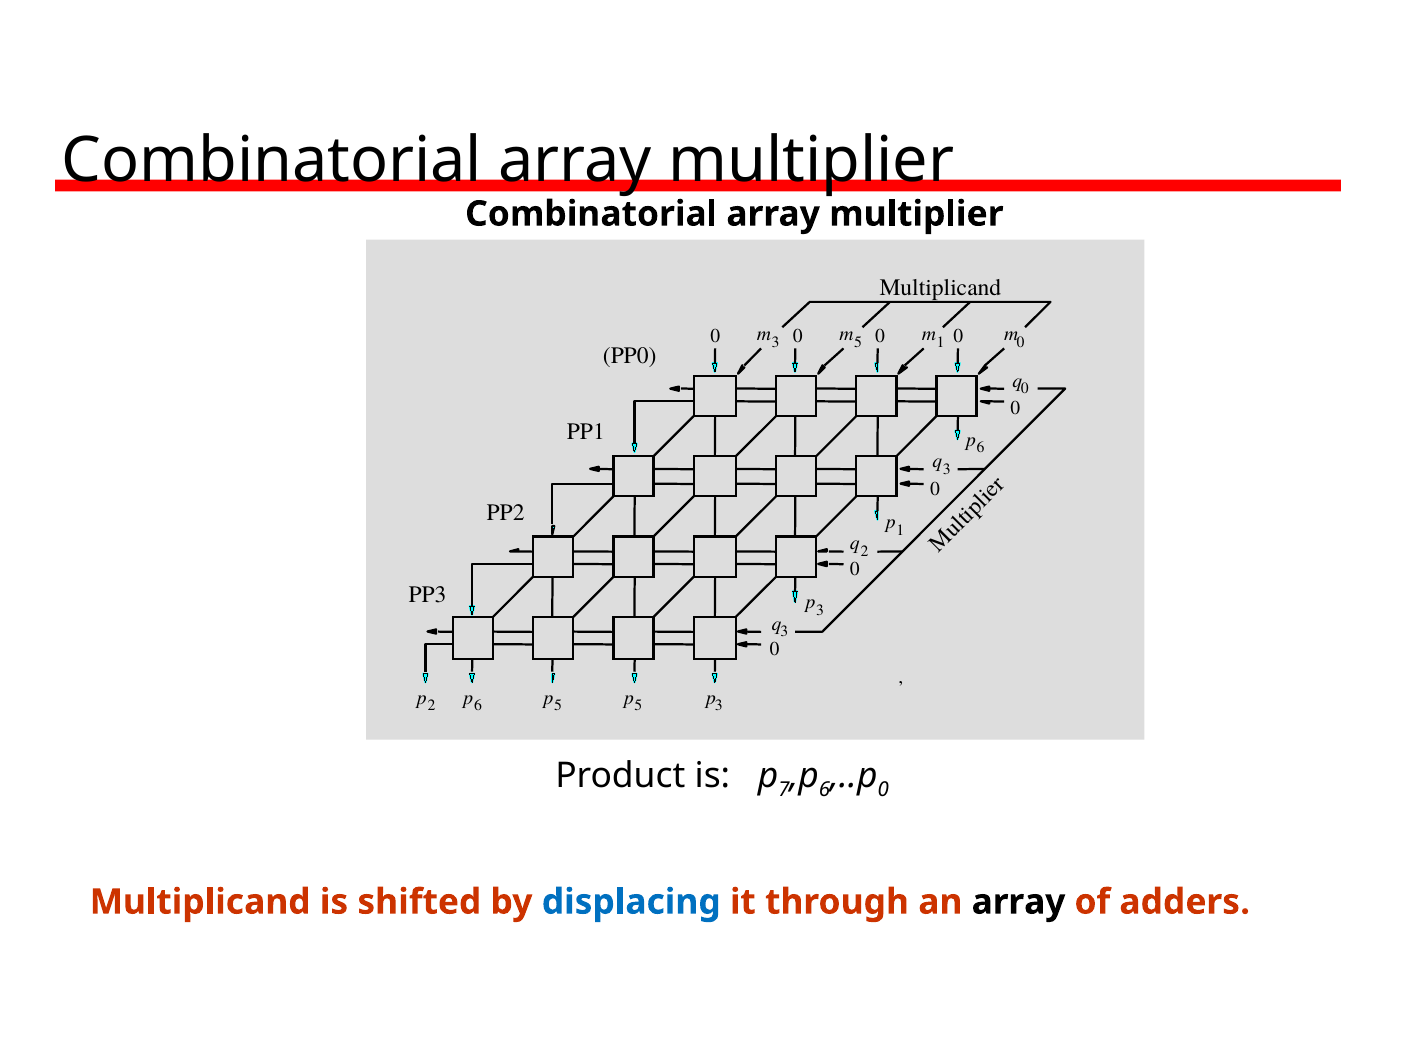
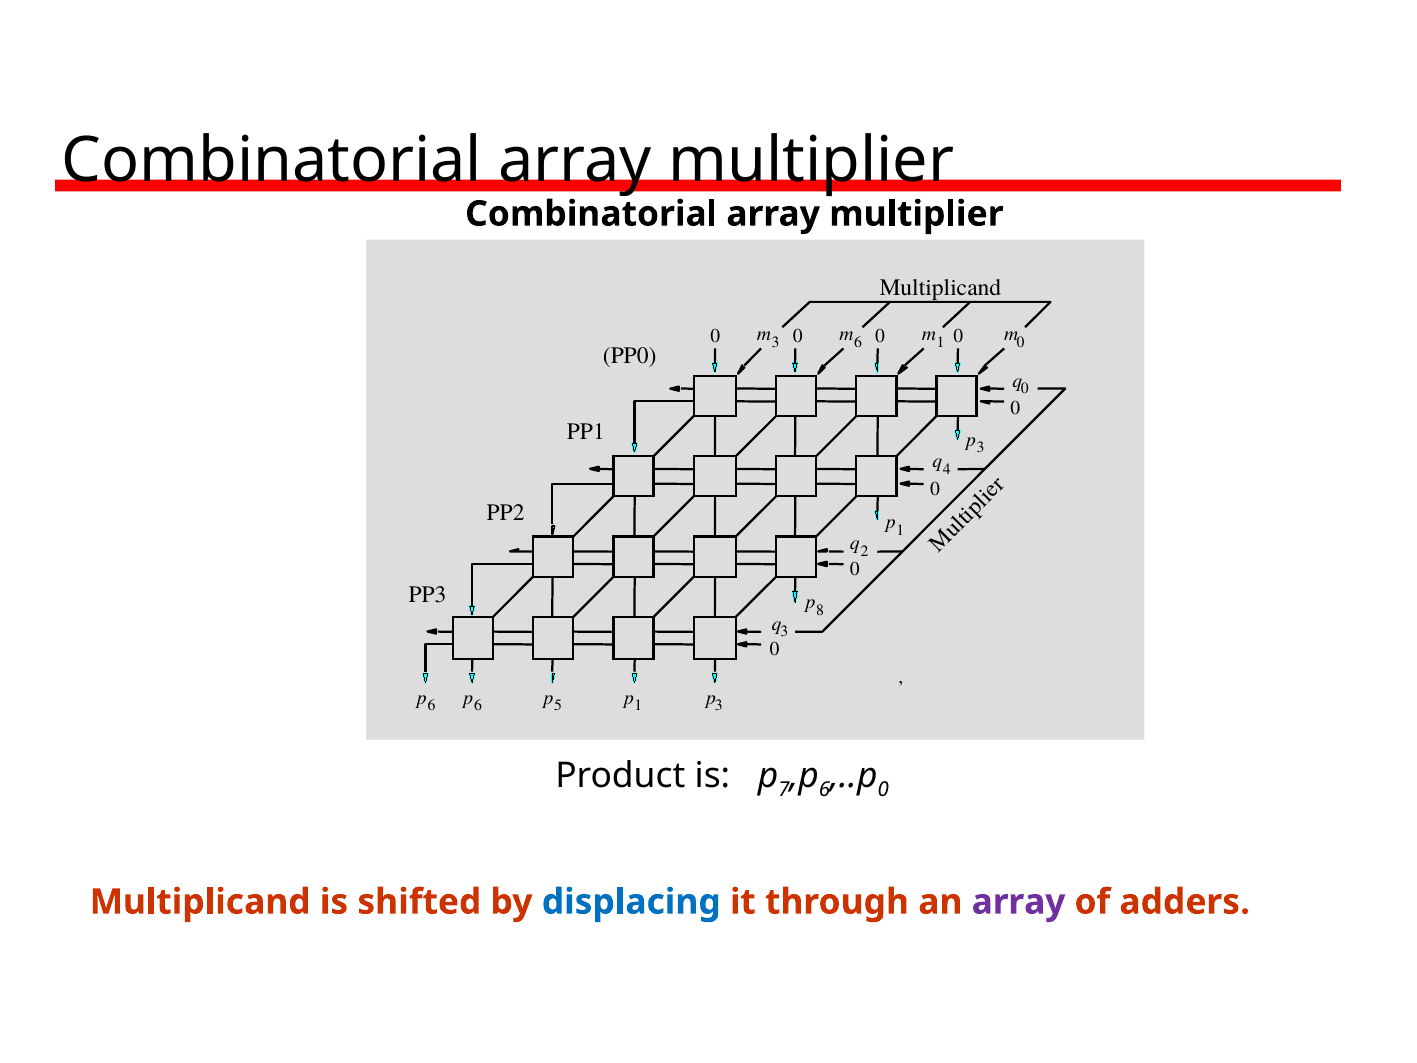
m 5: 5 -> 6
6 at (981, 448): 6 -> 3
3 at (947, 469): 3 -> 4
3 at (820, 610): 3 -> 8
2 at (431, 705): 2 -> 6
5 at (638, 705): 5 -> 1
array at (1018, 902) colour: black -> purple
